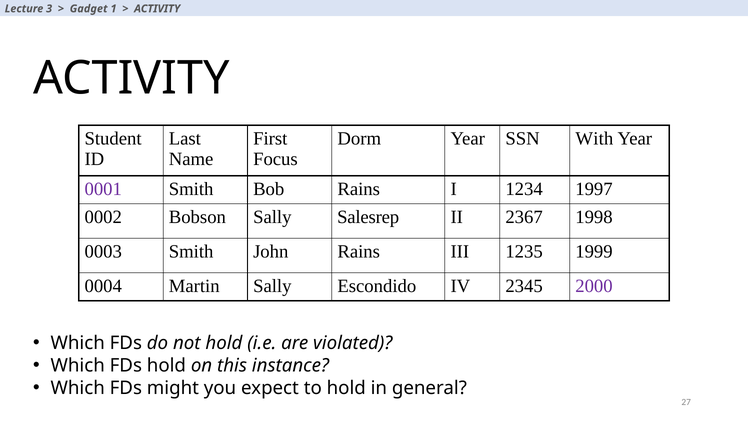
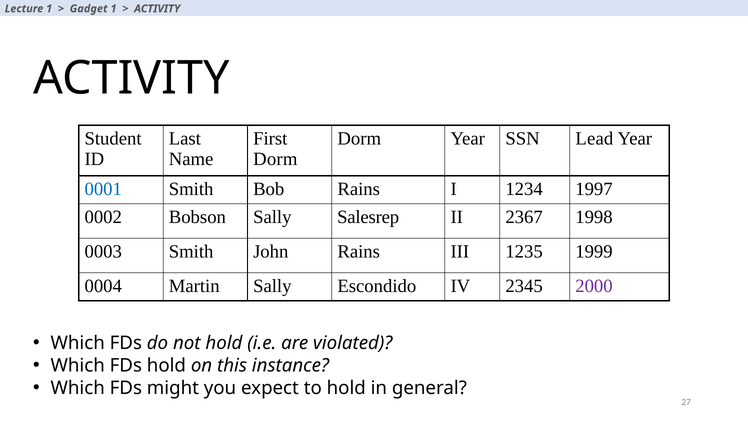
Lecture 3: 3 -> 1
With: With -> Lead
Focus at (275, 159): Focus -> Dorm
0001 colour: purple -> blue
